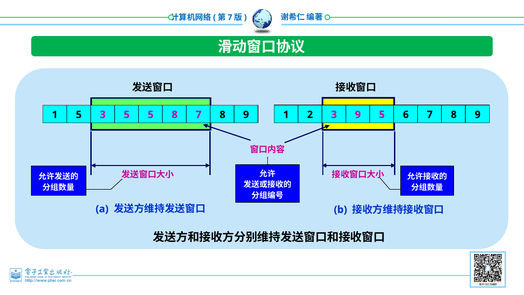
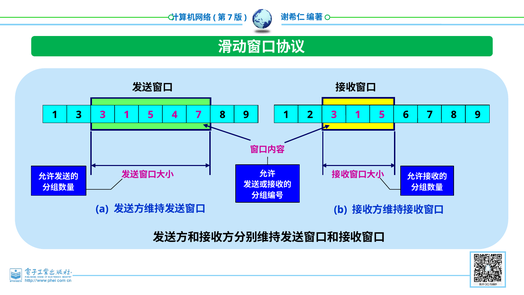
2 3 9: 9 -> 1
1 5: 5 -> 3
5 at (127, 115): 5 -> 1
5 8: 8 -> 4
